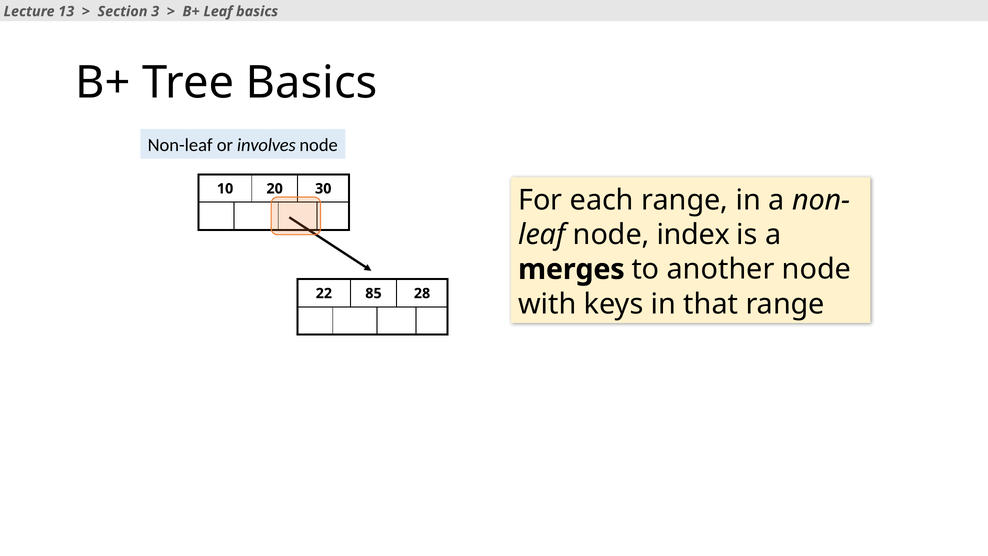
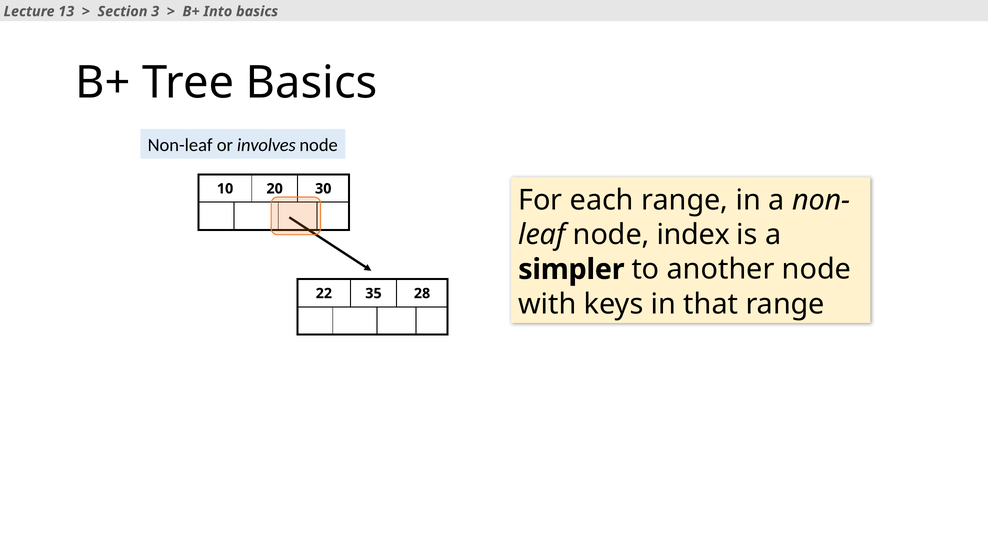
B+ Leaf: Leaf -> Into
merges: merges -> simpler
85: 85 -> 35
